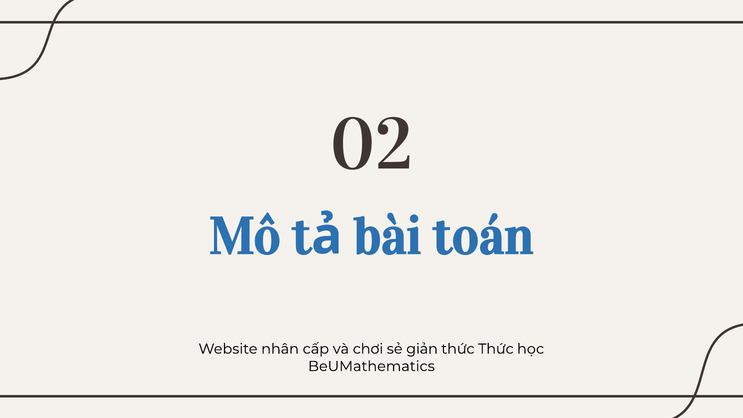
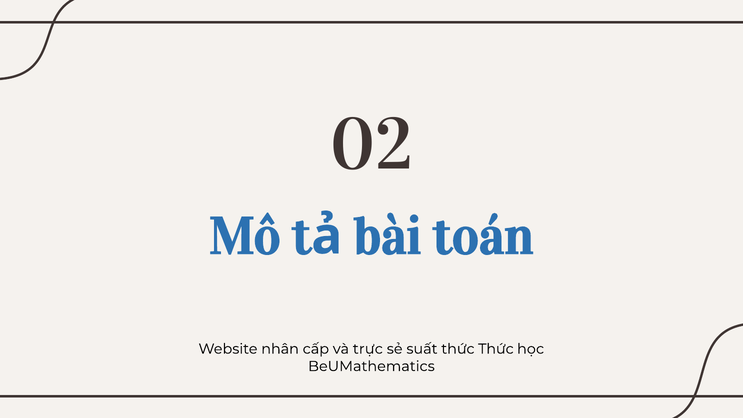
chơi: chơi -> trực
giản: giản -> suất
